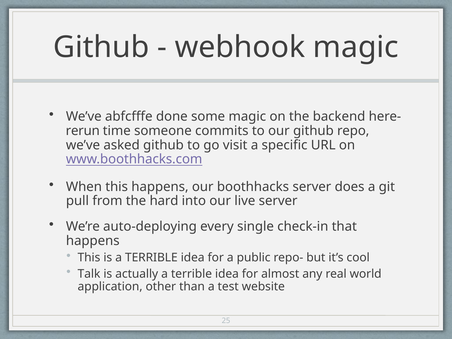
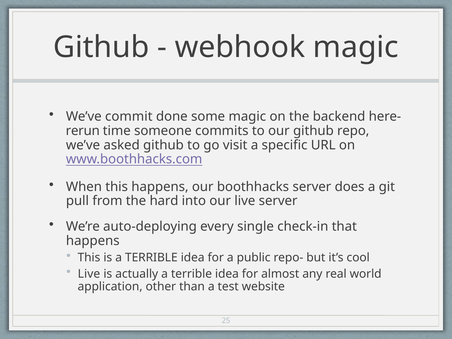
abfcfffe: abfcfffe -> commit
Talk at (89, 274): Talk -> Live
